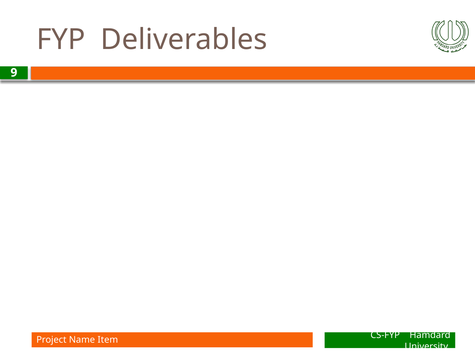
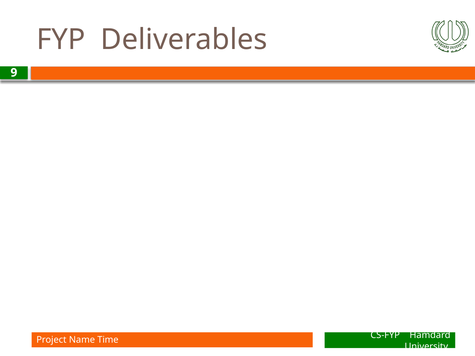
Item: Item -> Time
